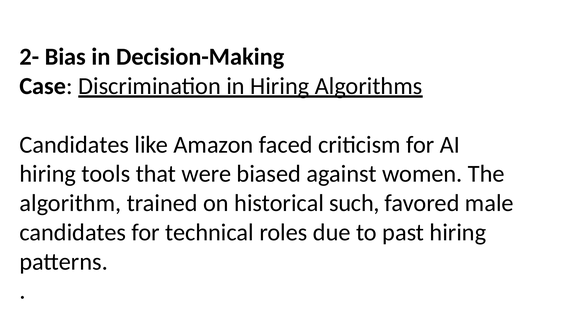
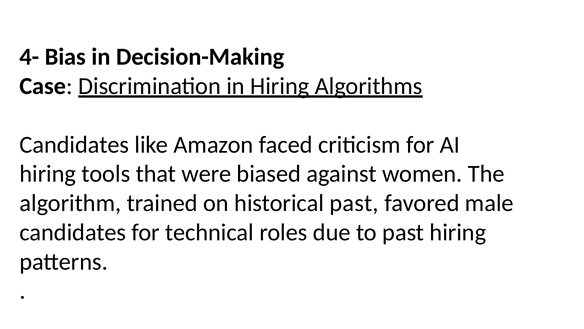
2-: 2- -> 4-
historical such: such -> past
